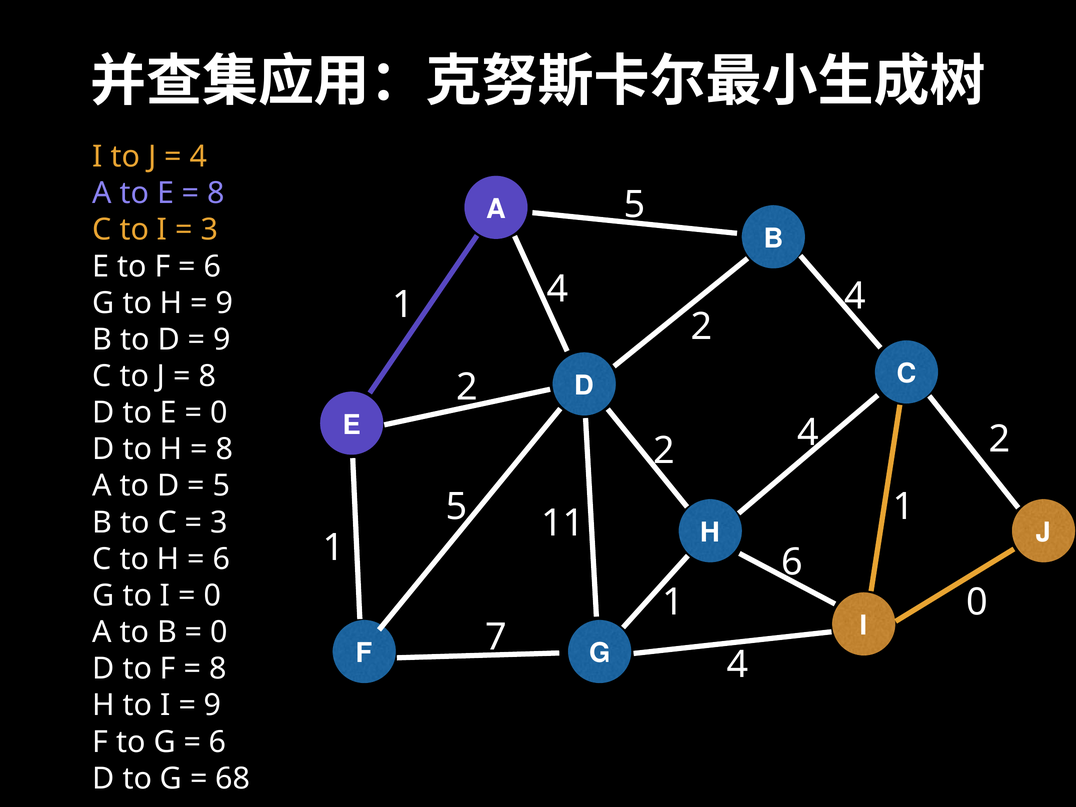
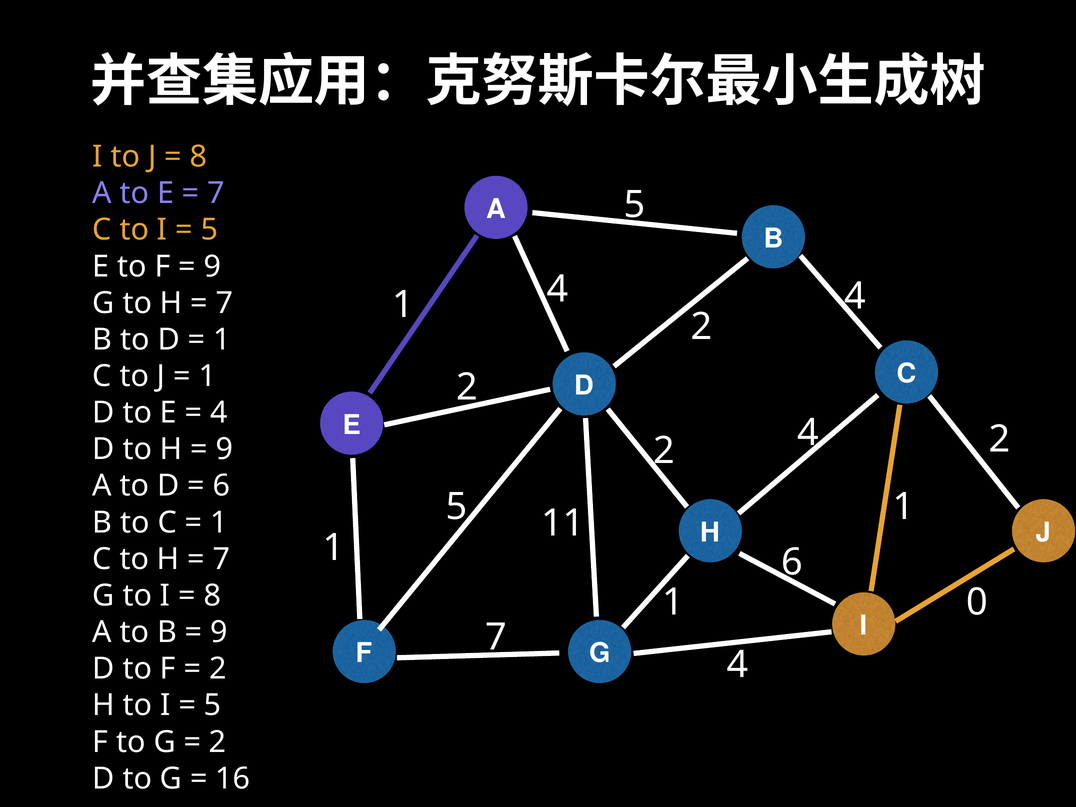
4 at (198, 157): 4 -> 8
8 at (216, 193): 8 -> 7
3 at (209, 230): 3 -> 5
6 at (213, 266): 6 -> 9
9 at (224, 303): 9 -> 7
9 at (222, 340): 9 -> 1
8 at (207, 376): 8 -> 1
0 at (219, 413): 0 -> 4
8 at (224, 449): 8 -> 9
5 at (221, 486): 5 -> 6
3 at (219, 522): 3 -> 1
6 at (222, 559): 6 -> 7
0 at (212, 596): 0 -> 8
0 at (219, 632): 0 -> 9
8 at (218, 669): 8 -> 2
9 at (213, 705): 9 -> 5
6 at (218, 742): 6 -> 2
68: 68 -> 16
